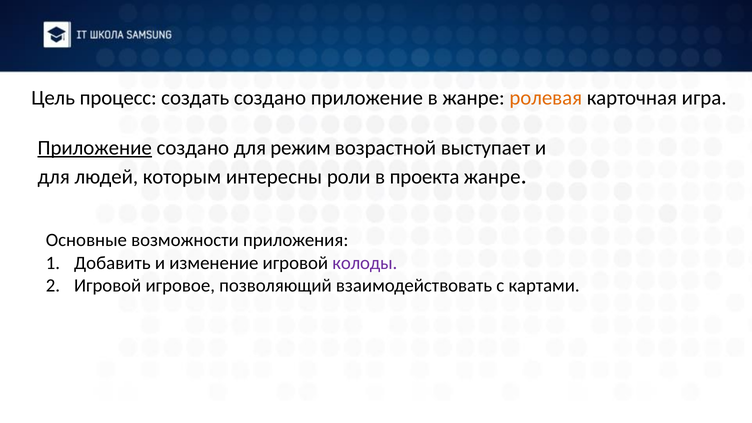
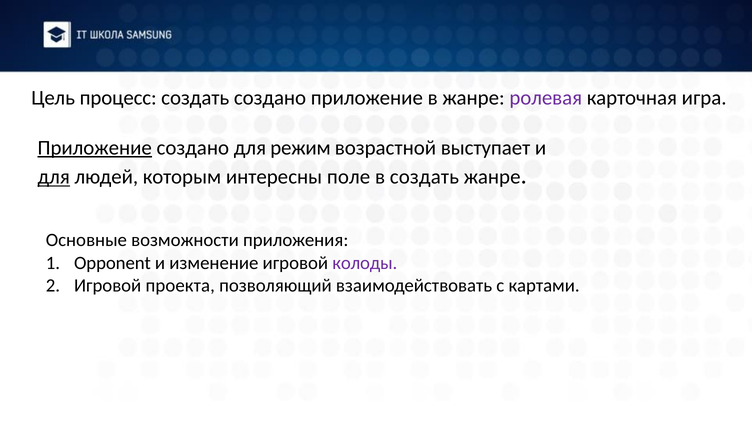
ролевая colour: orange -> purple
для at (54, 177) underline: none -> present
роли: роли -> поле
в проекта: проекта -> создать
Добавить: Добавить -> Opponent
игровое: игровое -> проекта
